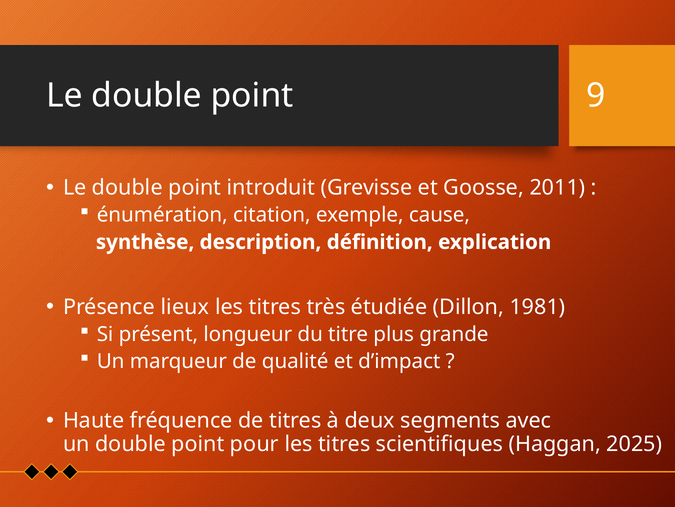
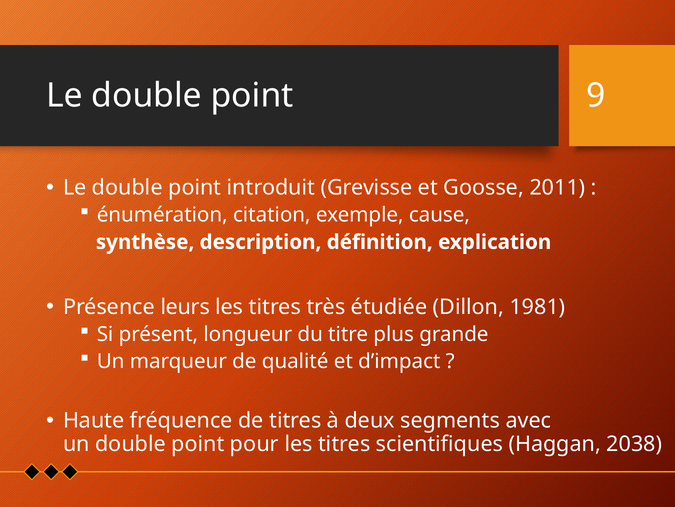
lieux: lieux -> leurs
2025: 2025 -> 2038
